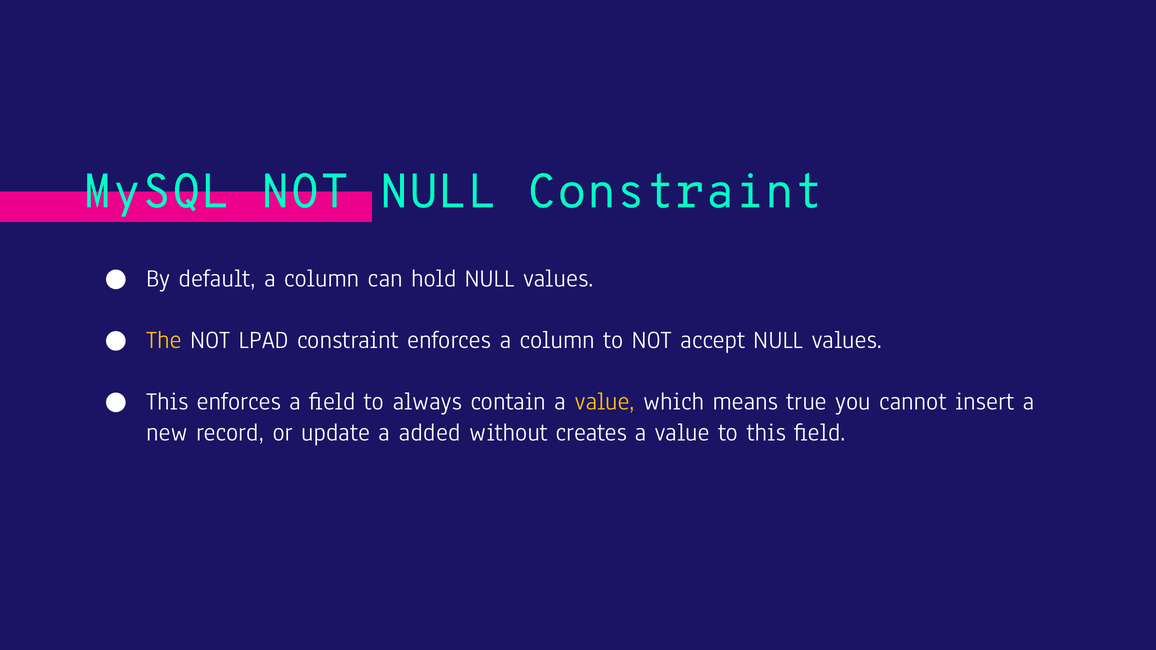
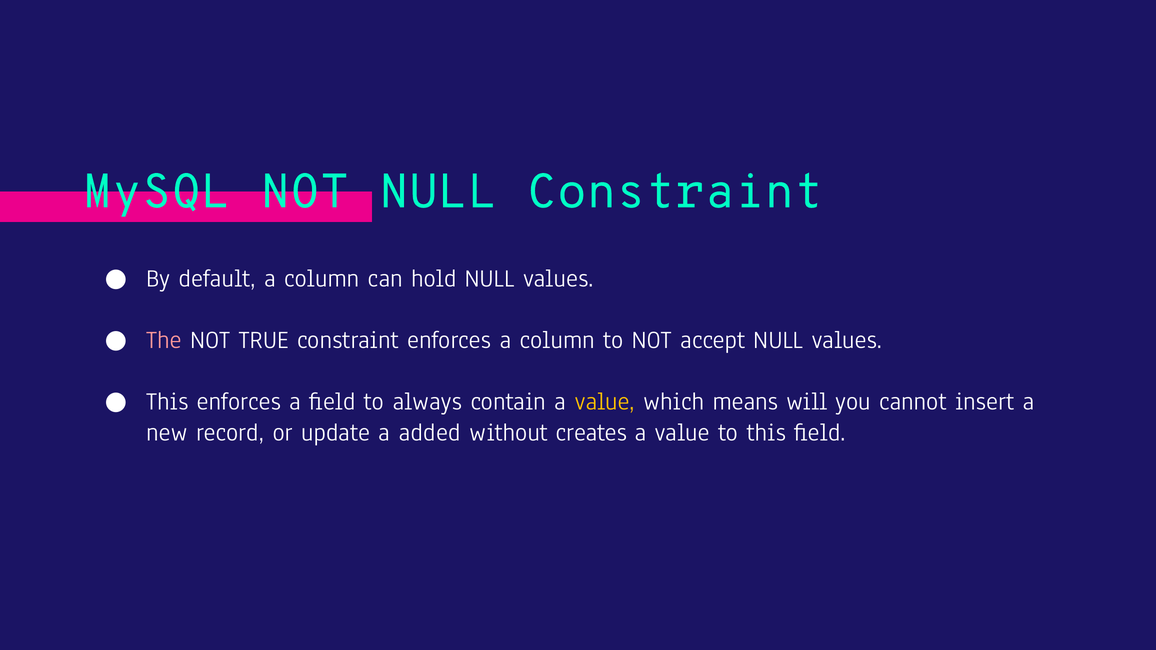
The colour: yellow -> pink
LPAD: LPAD -> TRUE
true: true -> will
